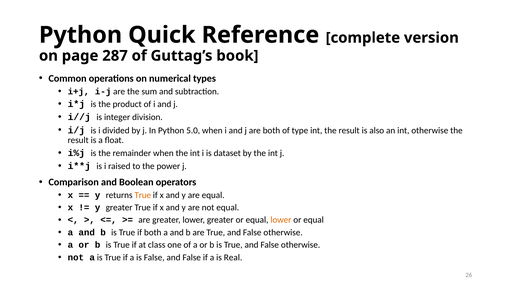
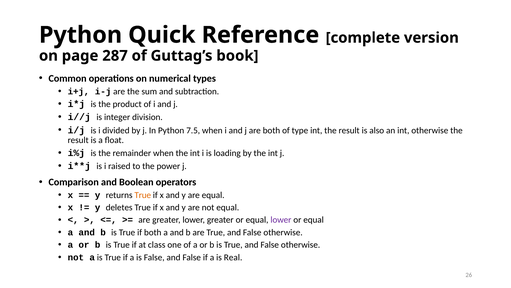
5.0: 5.0 -> 7.5
dataset: dataset -> loading
y greater: greater -> deletes
lower at (281, 220) colour: orange -> purple
